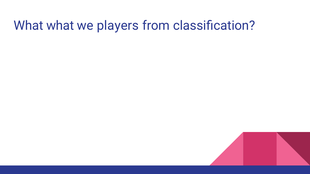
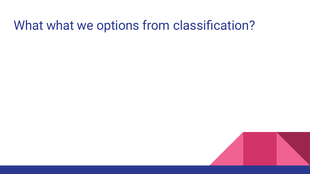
players: players -> options
